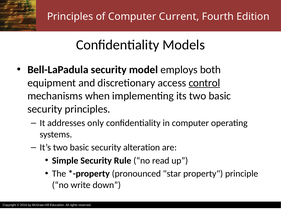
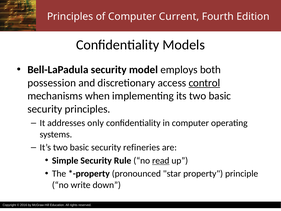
equipment: equipment -> possession
alteration: alteration -> refineries
read underline: none -> present
